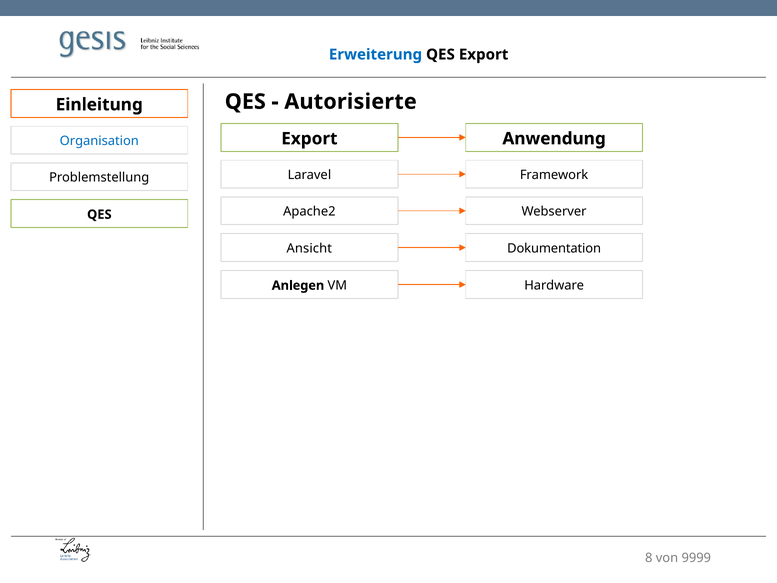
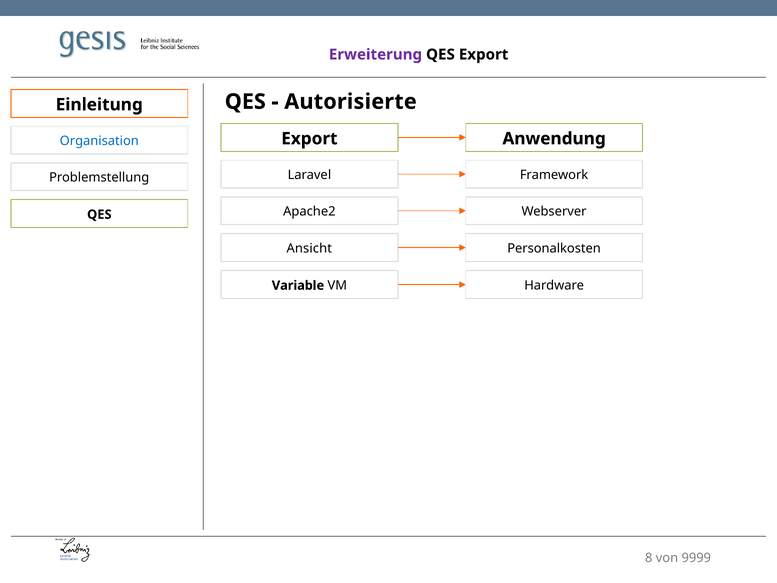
Erweiterung colour: blue -> purple
Dokumentation: Dokumentation -> Personalkosten
Anlegen: Anlegen -> Variable
